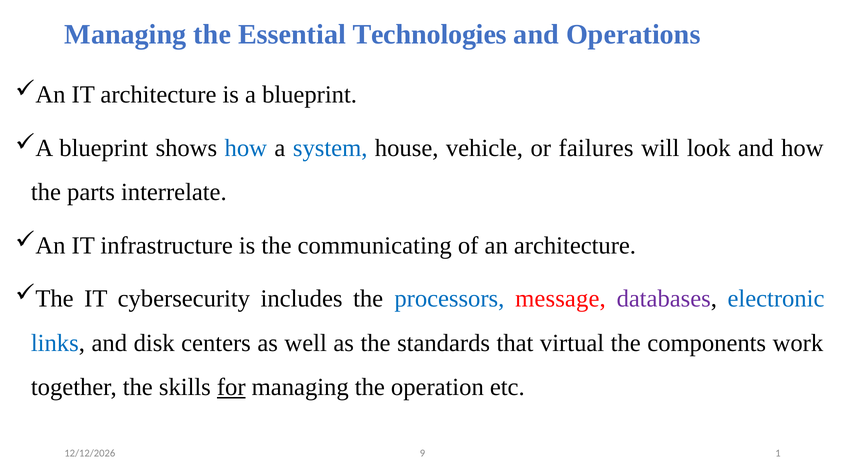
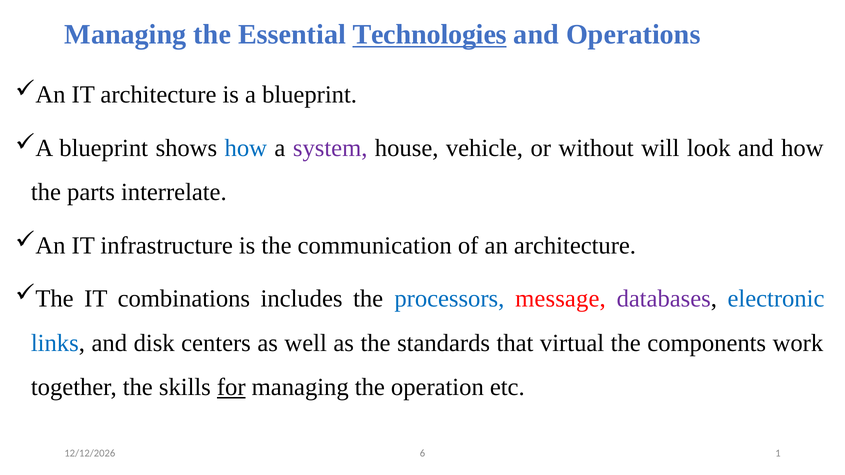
Technologies underline: none -> present
system colour: blue -> purple
failures: failures -> without
communicating: communicating -> communication
cybersecurity: cybersecurity -> combinations
9: 9 -> 6
